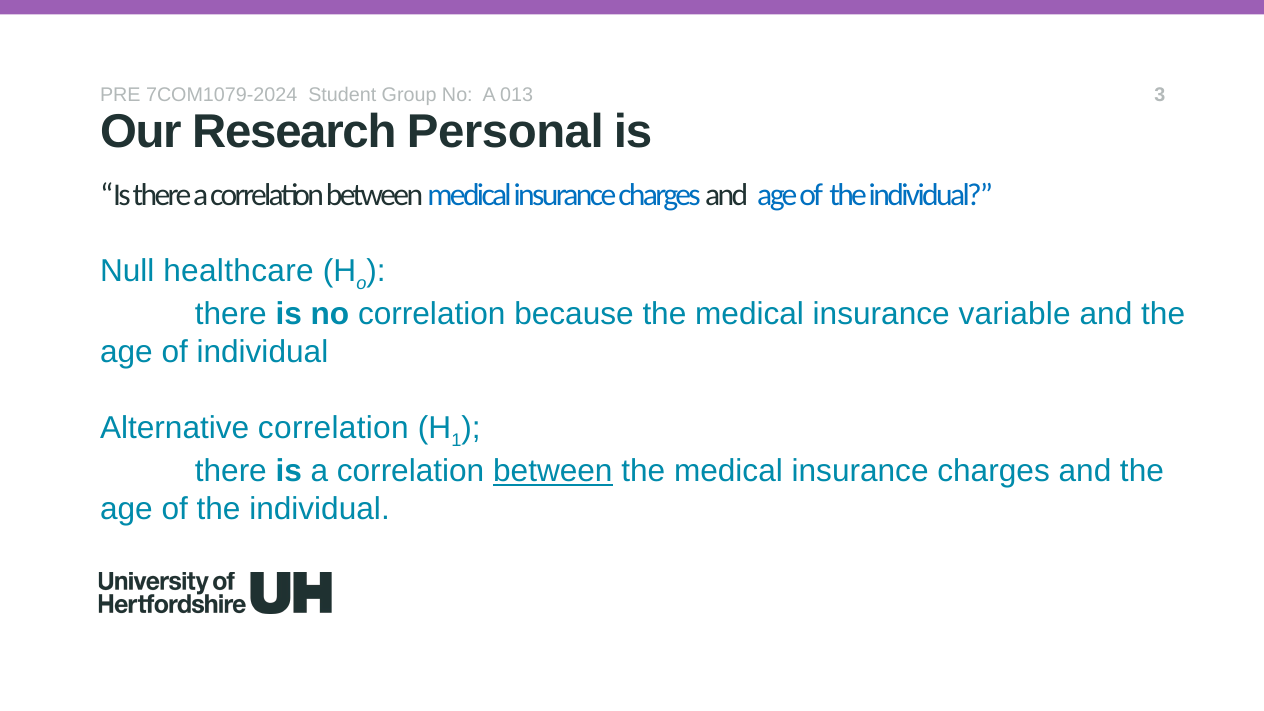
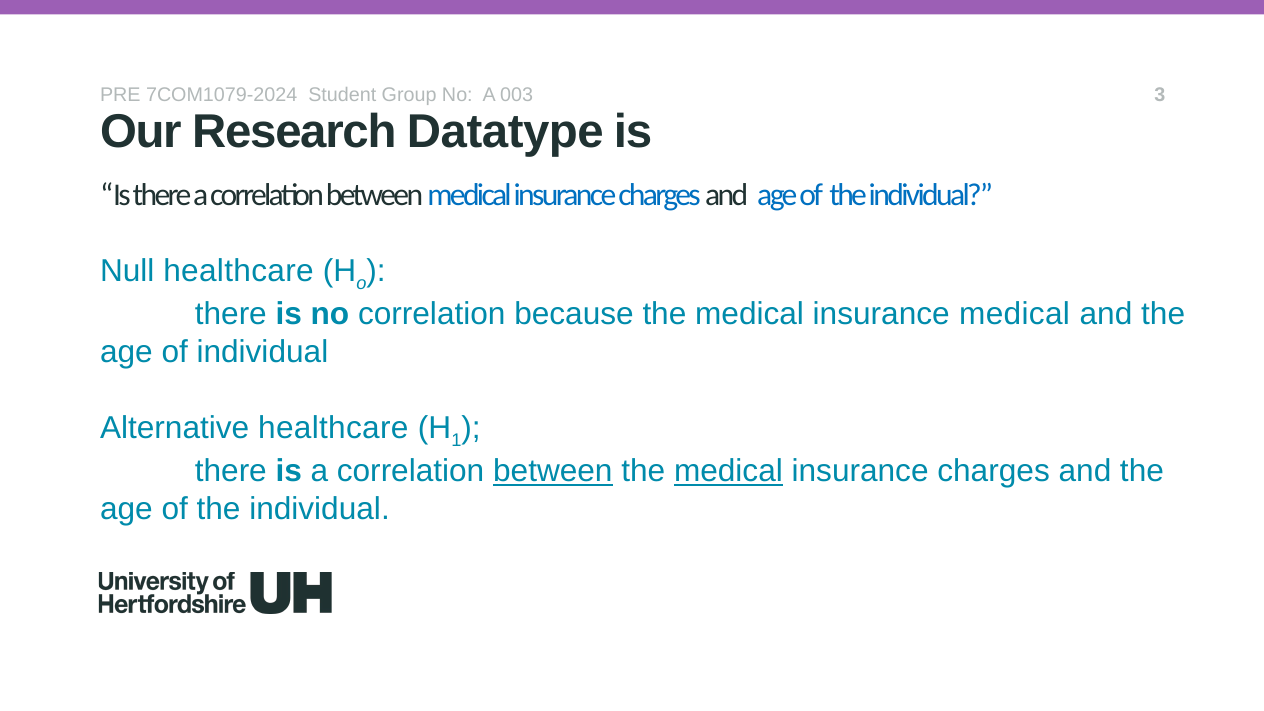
013: 013 -> 003
Personal: Personal -> Datatype
insurance variable: variable -> medical
Alternative correlation: correlation -> healthcare
medical at (728, 471) underline: none -> present
